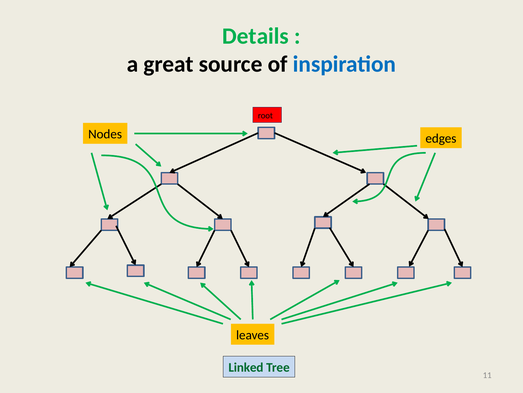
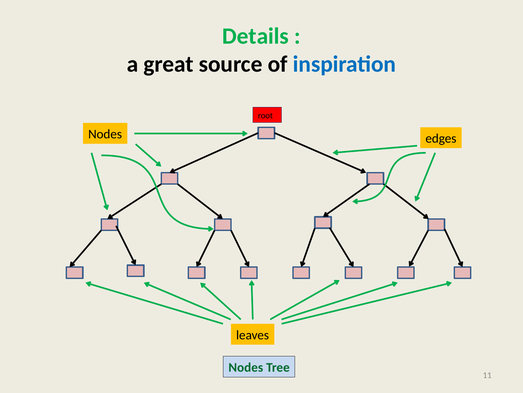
Linked at (246, 367): Linked -> Nodes
